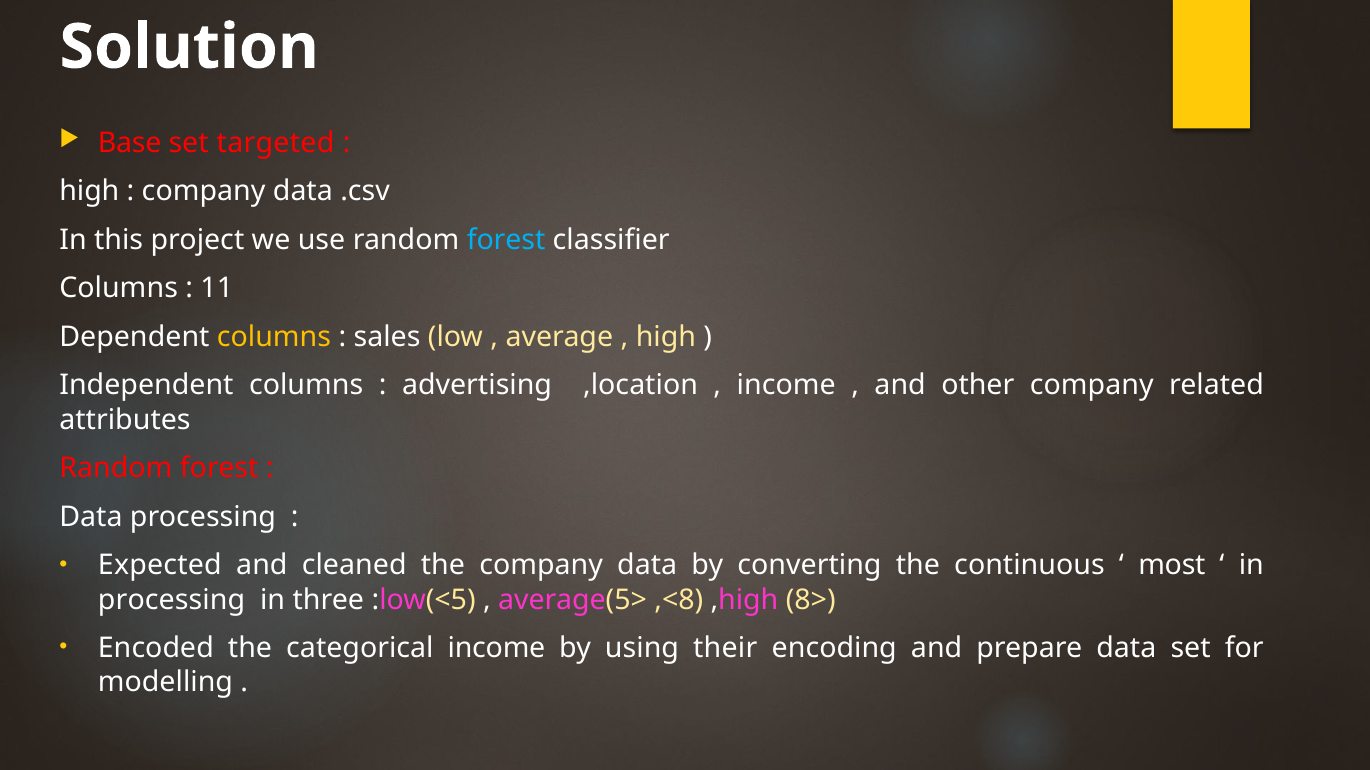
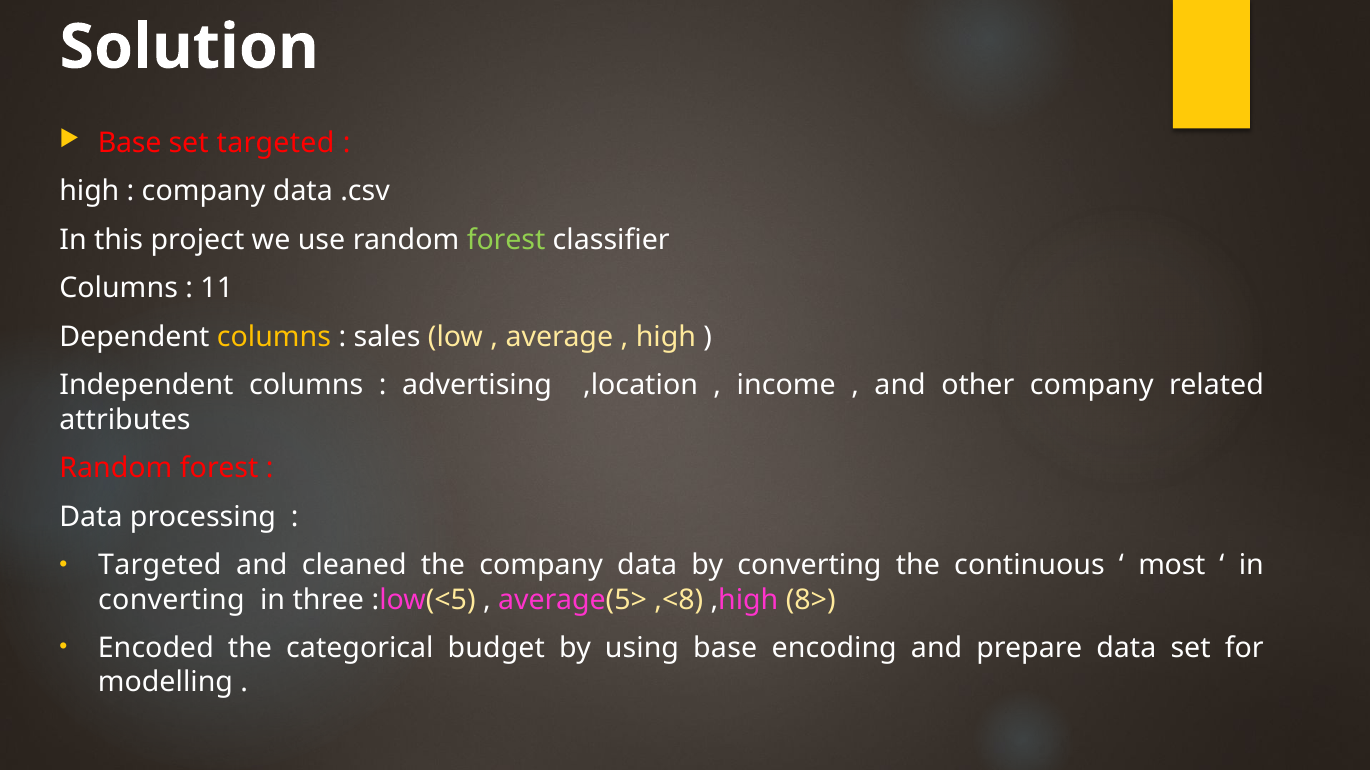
forest at (506, 240) colour: light blue -> light green
Expected at (160, 566): Expected -> Targeted
processing at (172, 600): processing -> converting
categorical income: income -> budget
using their: their -> base
